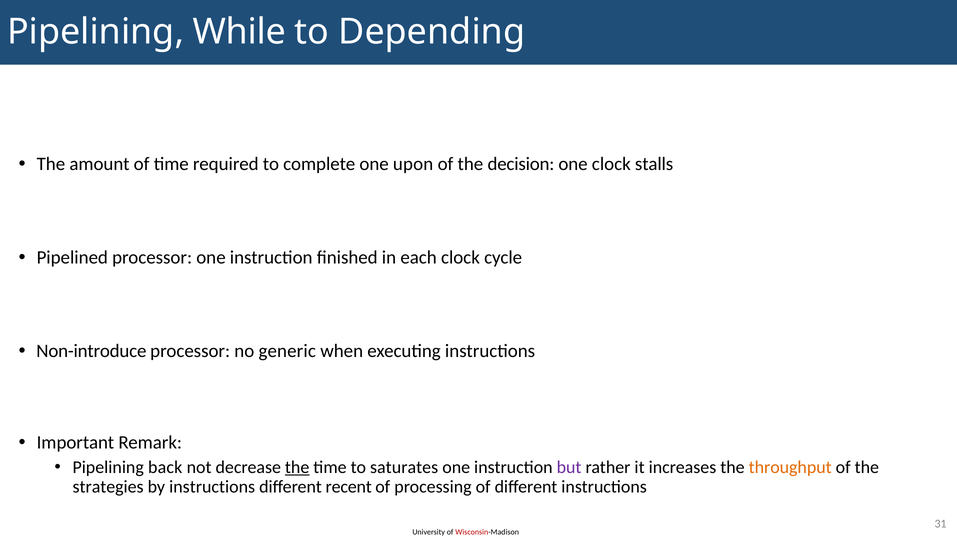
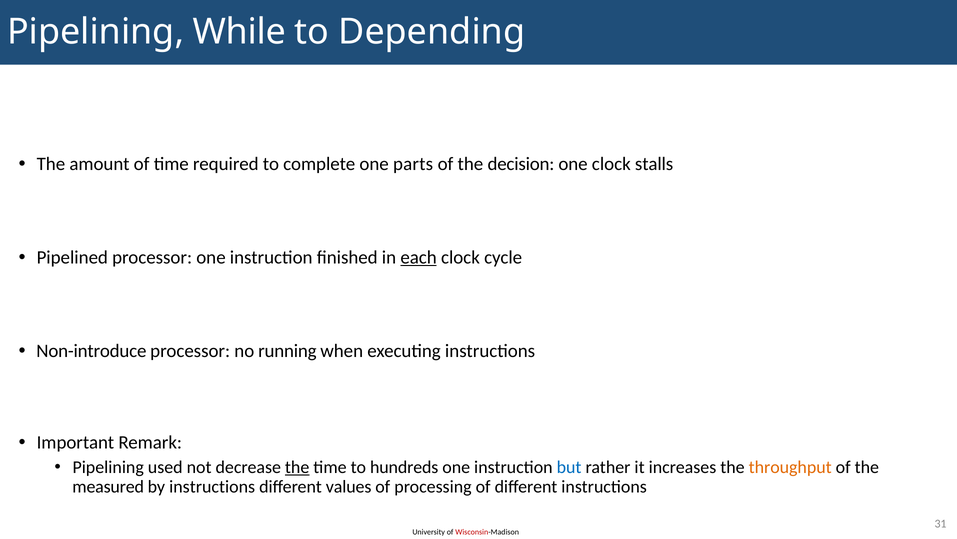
upon: upon -> parts
each underline: none -> present
generic: generic -> running
back: back -> used
saturates: saturates -> hundreds
but colour: purple -> blue
strategies: strategies -> measured
recent: recent -> values
